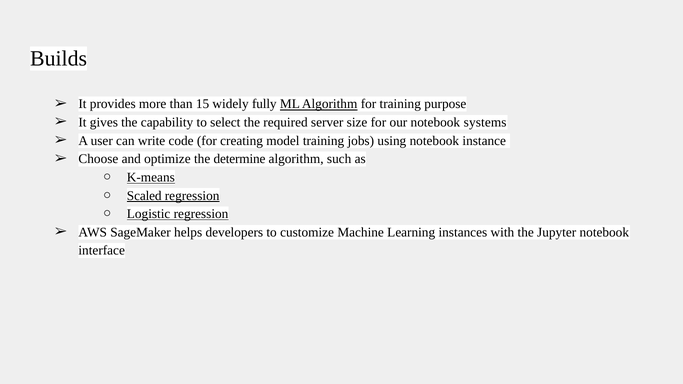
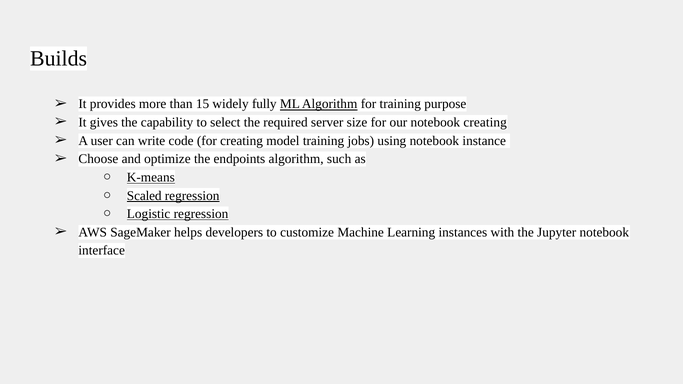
notebook systems: systems -> creating
determine: determine -> endpoints
